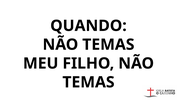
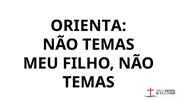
QUANDO: QUANDO -> ORIENTA
